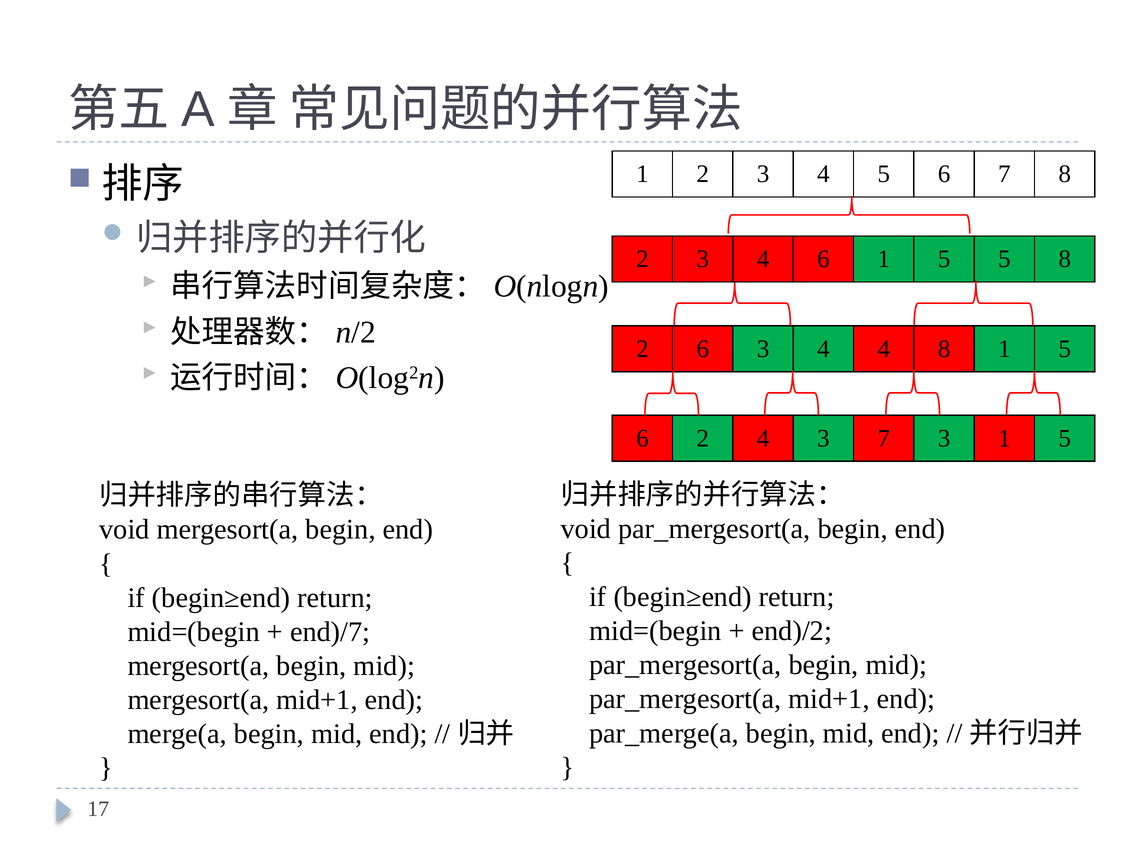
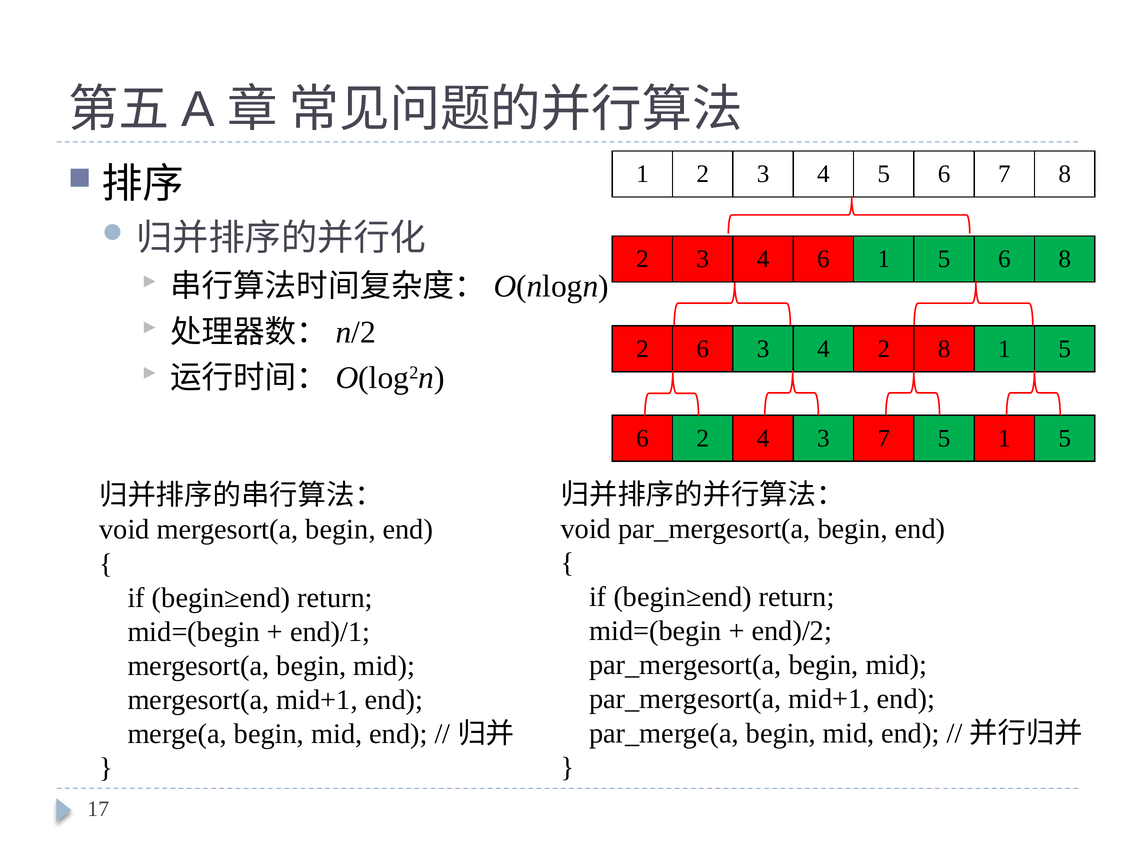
1 5 5: 5 -> 6
4 4: 4 -> 2
7 3: 3 -> 5
end)/7: end)/7 -> end)/1
